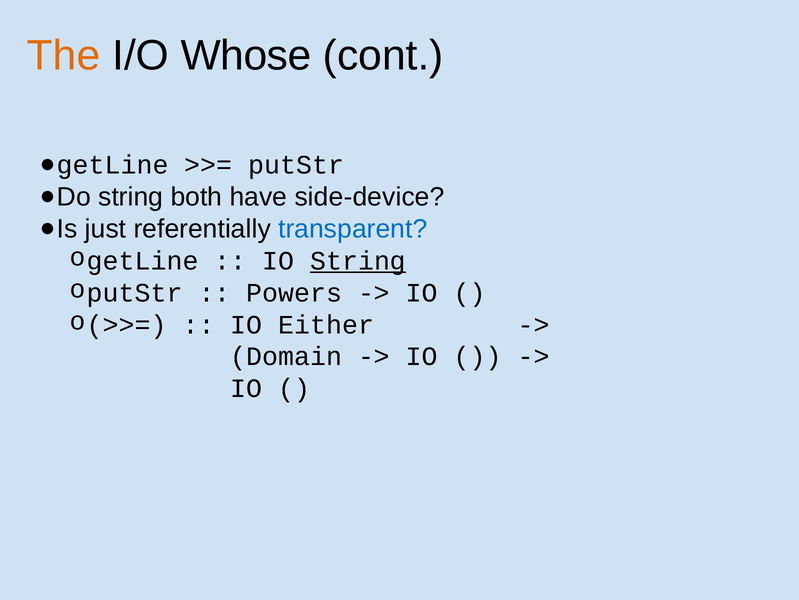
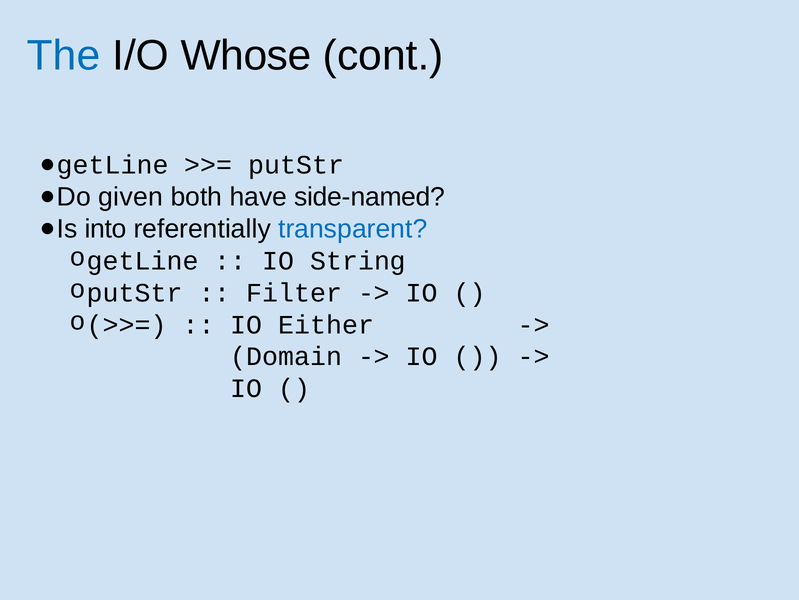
The colour: orange -> blue
string at (131, 197): string -> given
side-device: side-device -> side-named
just: just -> into
String at (358, 260) underline: present -> none
Powers: Powers -> Filter
